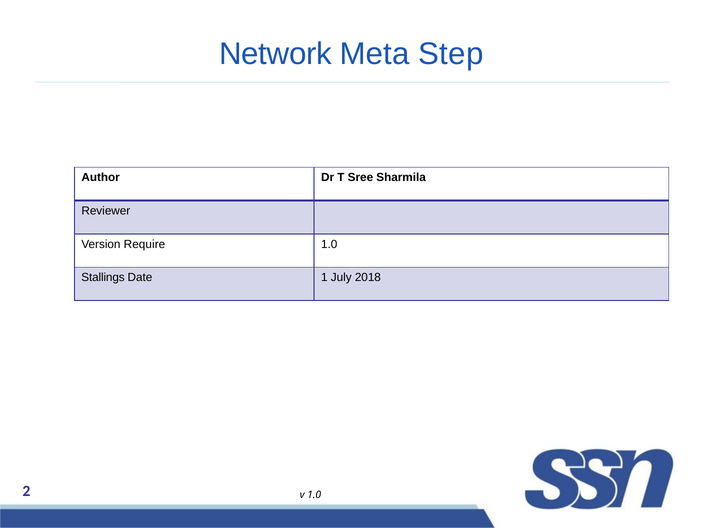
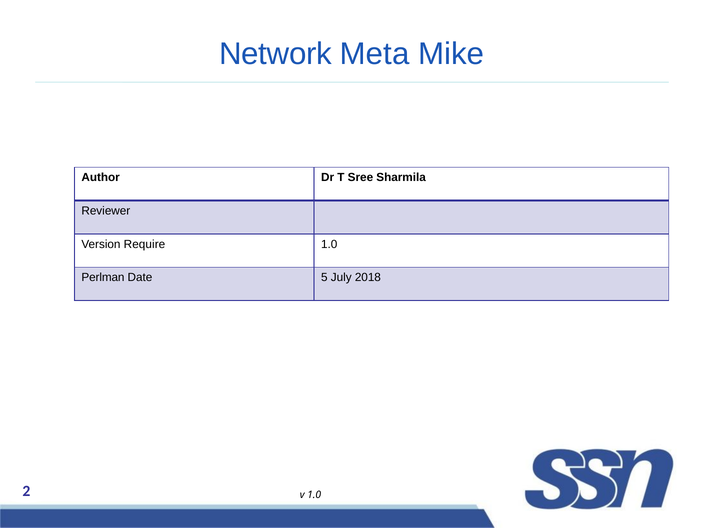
Step: Step -> Mike
Stallings: Stallings -> Perlman
1: 1 -> 5
